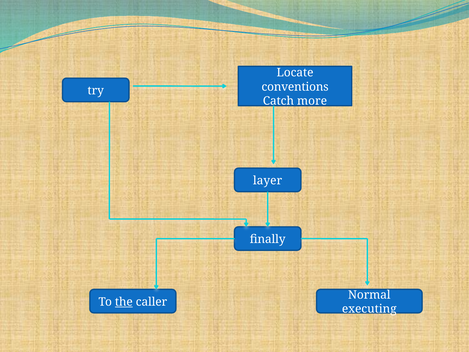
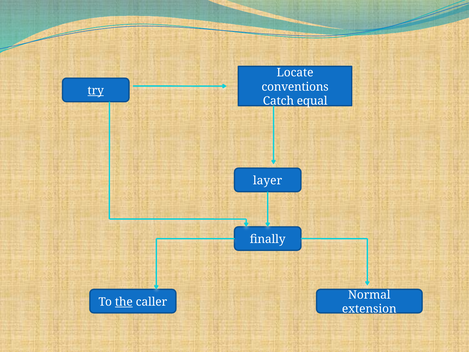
try underline: none -> present
more: more -> equal
executing: executing -> extension
